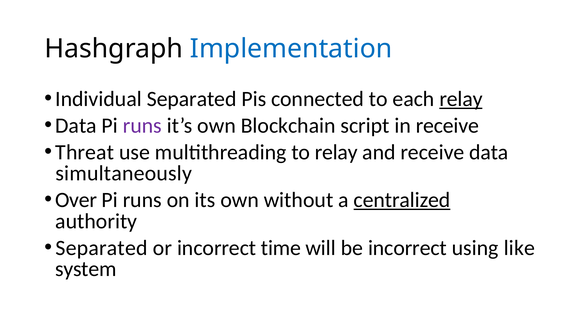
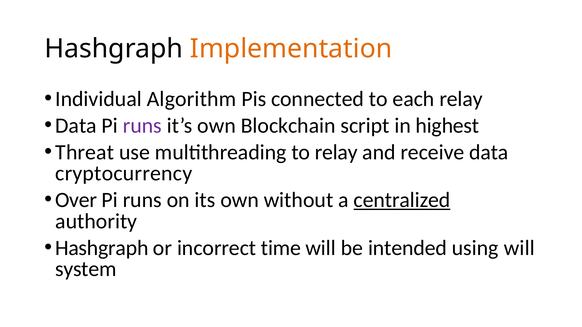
Implementation colour: blue -> orange
Individual Separated: Separated -> Algorithm
relay at (461, 99) underline: present -> none
in receive: receive -> highest
simultaneously: simultaneously -> cryptocurrency
Separated at (102, 248): Separated -> Hashgraph
be incorrect: incorrect -> intended
using like: like -> will
